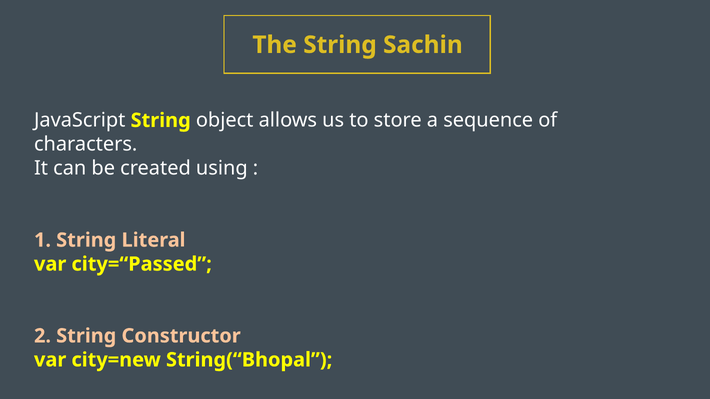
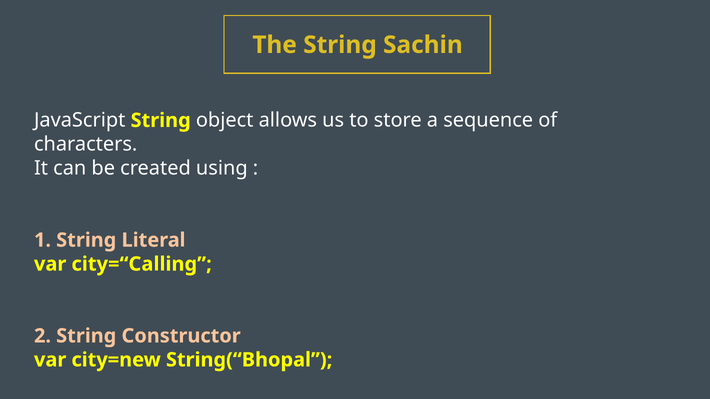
city=“Passed: city=“Passed -> city=“Calling
